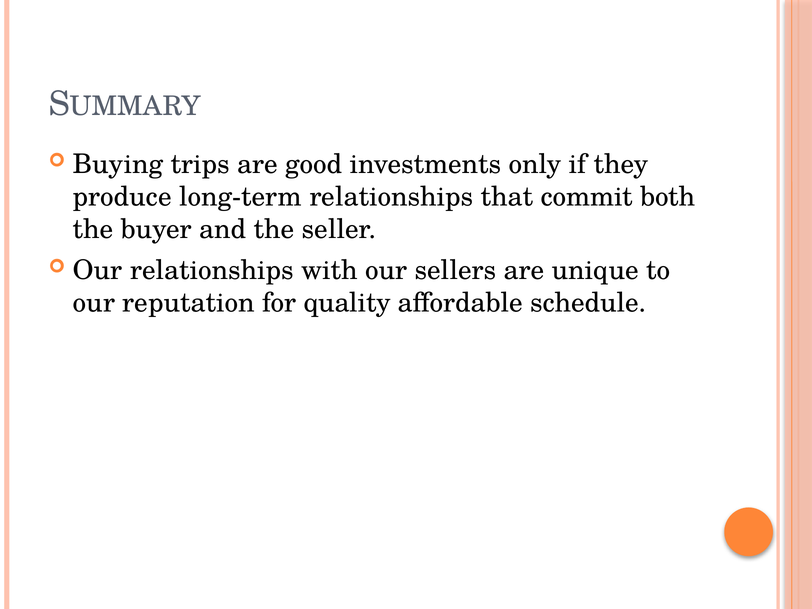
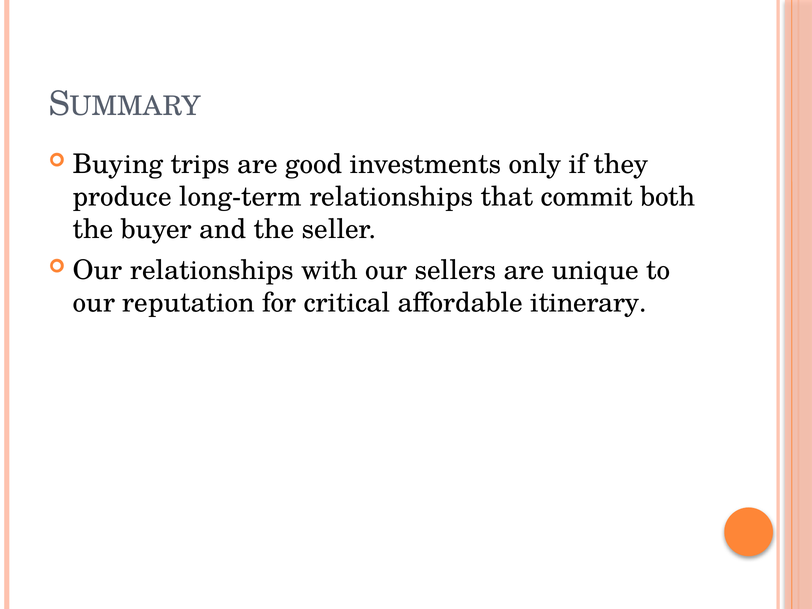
quality: quality -> critical
schedule: schedule -> itinerary
